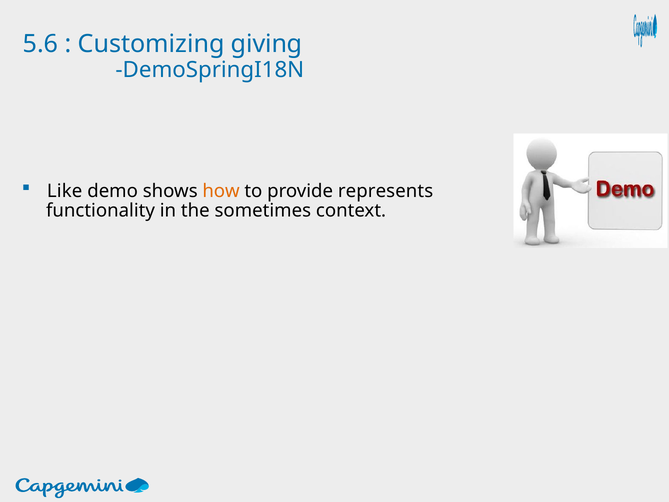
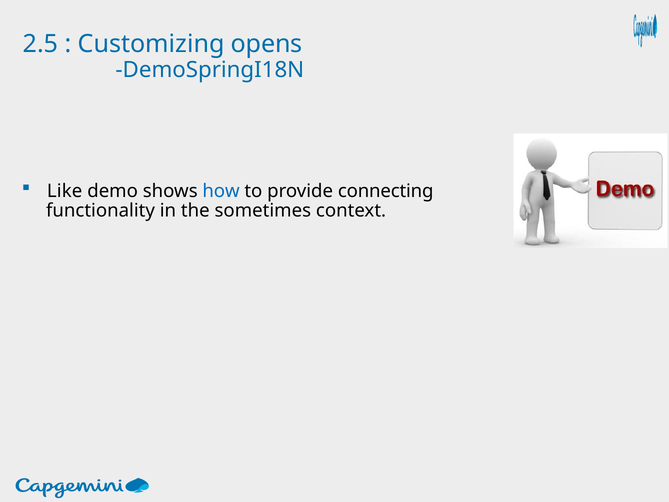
5.6: 5.6 -> 2.5
giving: giving -> opens
how colour: orange -> blue
represents: represents -> connecting
